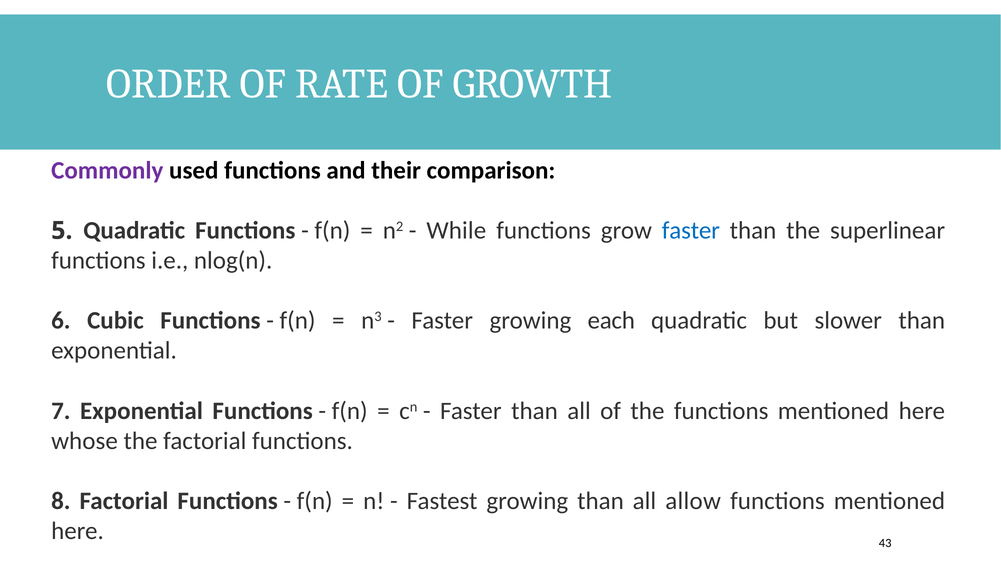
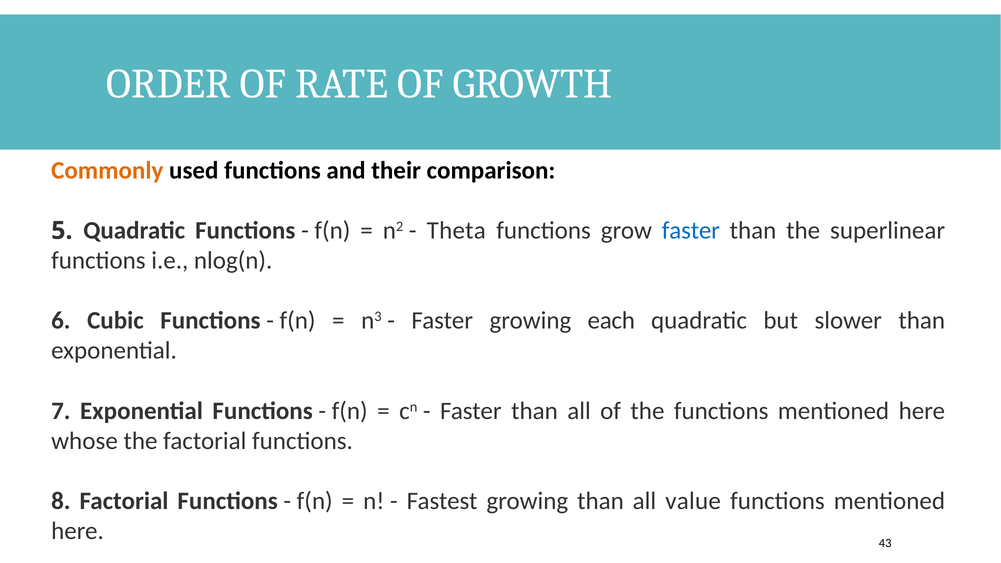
Commonly colour: purple -> orange
While: While -> Theta
allow: allow -> value
